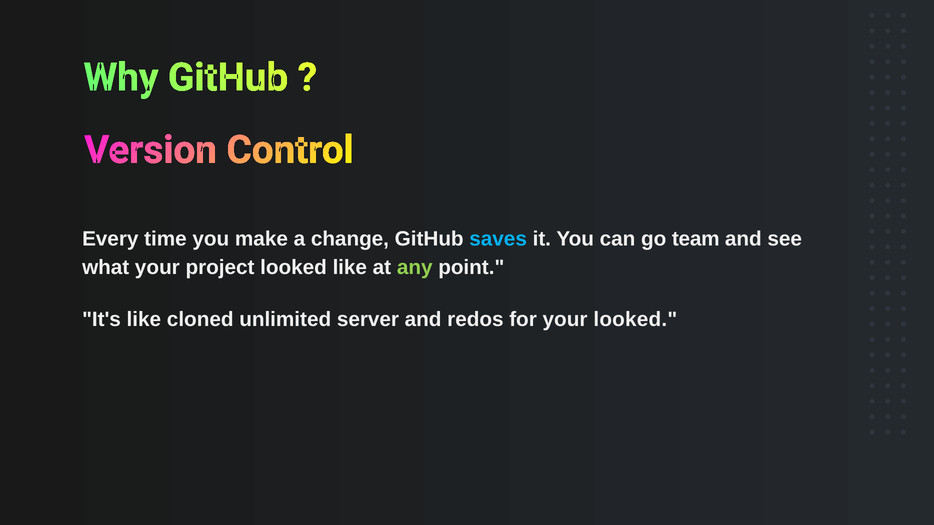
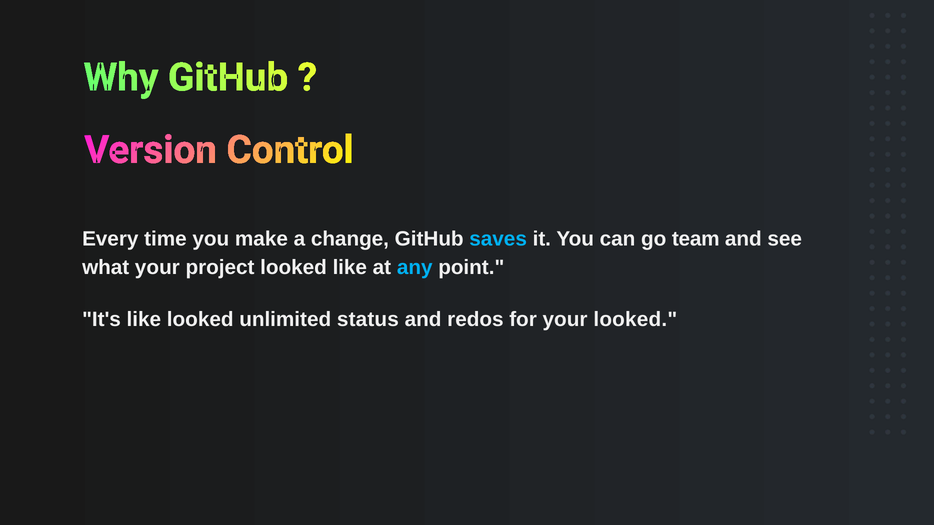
any colour: light green -> light blue
like cloned: cloned -> looked
server: server -> status
